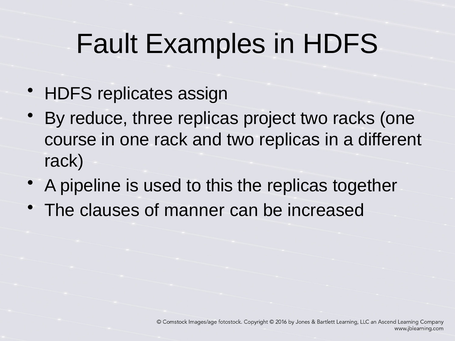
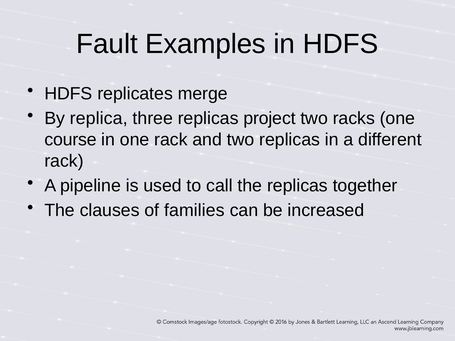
assign: assign -> merge
reduce: reduce -> replica
this: this -> call
manner: manner -> families
